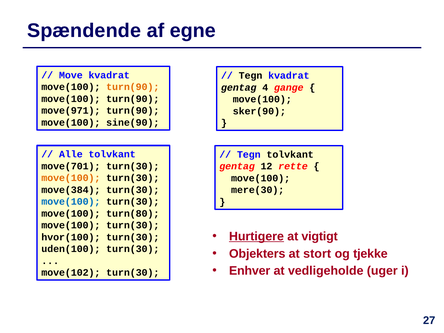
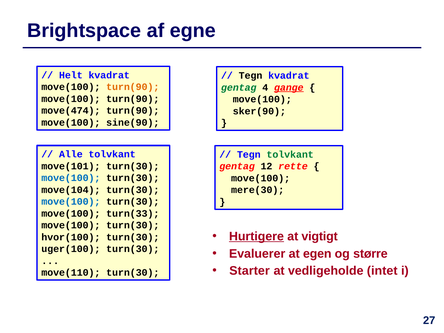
Spændende: Spændende -> Brightspace
Move: Move -> Helt
gentag at (239, 87) colour: black -> green
gange underline: none -> present
move(971: move(971 -> move(474
tolvkant at (290, 155) colour: black -> green
move(701: move(701 -> move(101
move(100 at (71, 178) colour: orange -> blue
move(384: move(384 -> move(104
turn(80: turn(80 -> turn(33
uden(100: uden(100 -> uger(100
Objekters: Objekters -> Evaluerer
stort: stort -> egen
tjekke: tjekke -> større
Enhver: Enhver -> Starter
uger: uger -> intet
move(102: move(102 -> move(110
